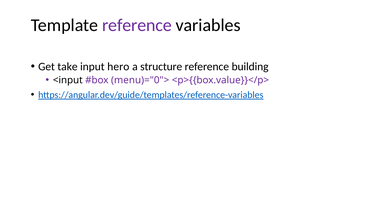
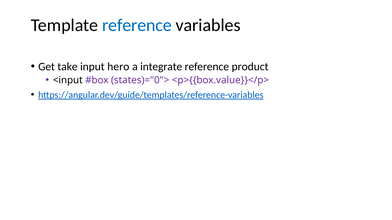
reference at (137, 25) colour: purple -> blue
structure: structure -> integrate
building: building -> product
menu)="0">: menu)="0"> -> states)="0">
